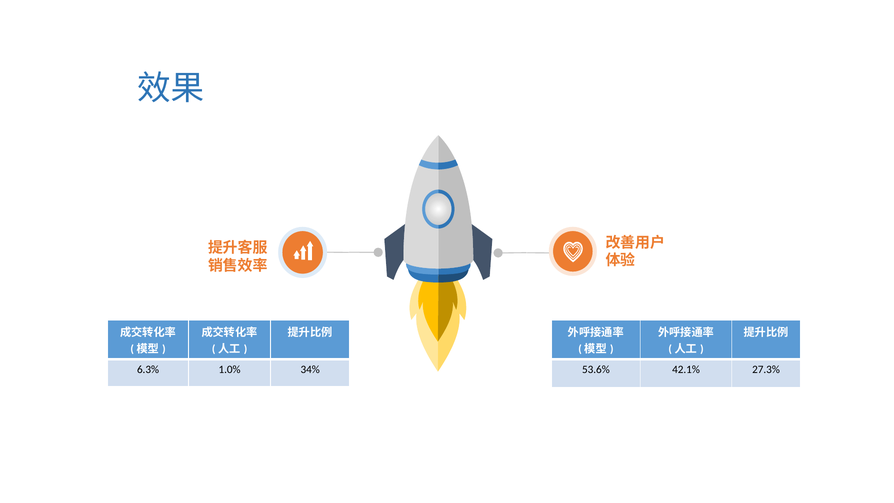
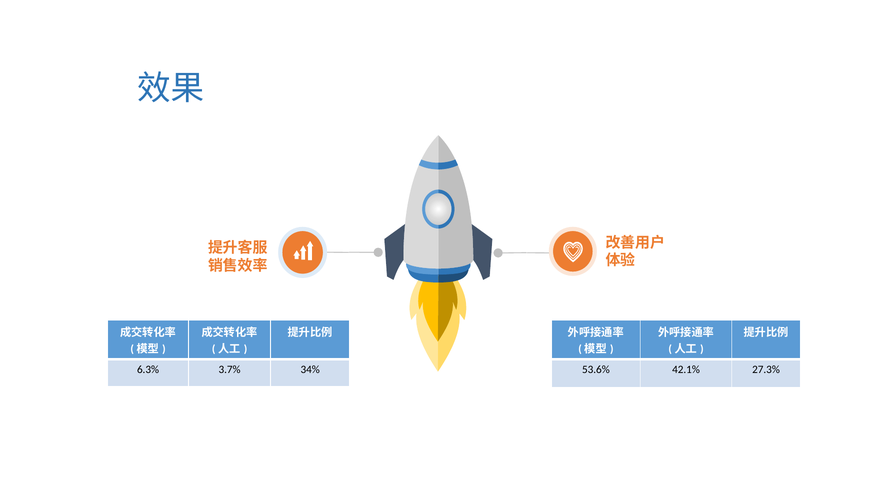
1.0%: 1.0% -> 3.7%
